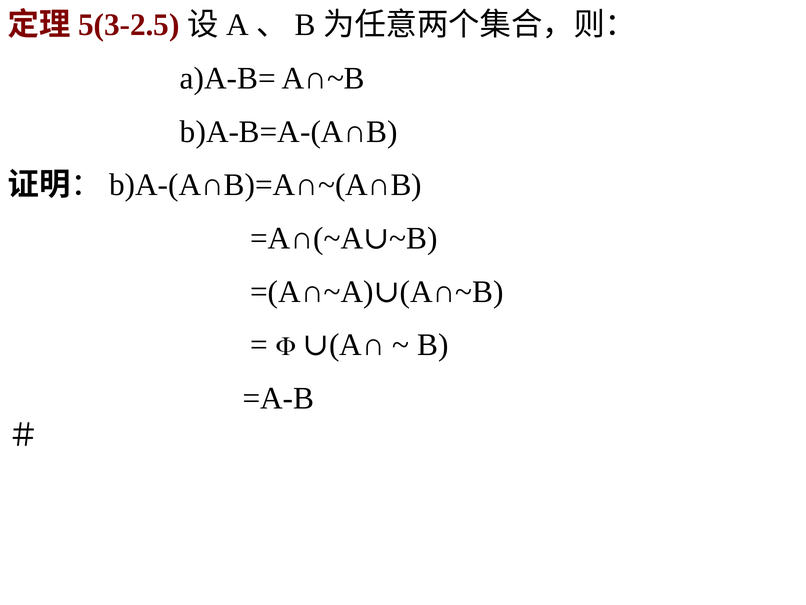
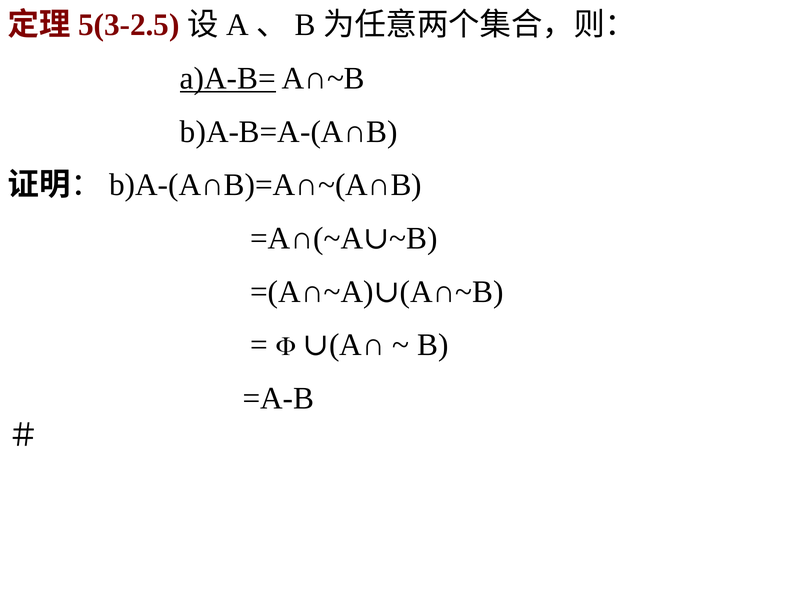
a)A-B= underline: none -> present
